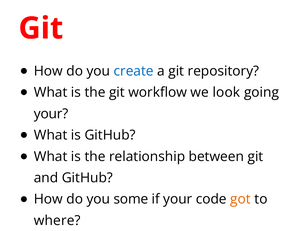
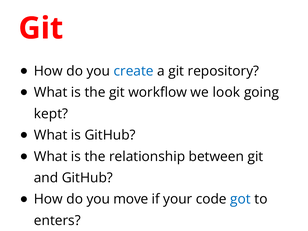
your at (51, 114): your -> kept
some: some -> move
got colour: orange -> blue
where: where -> enters
